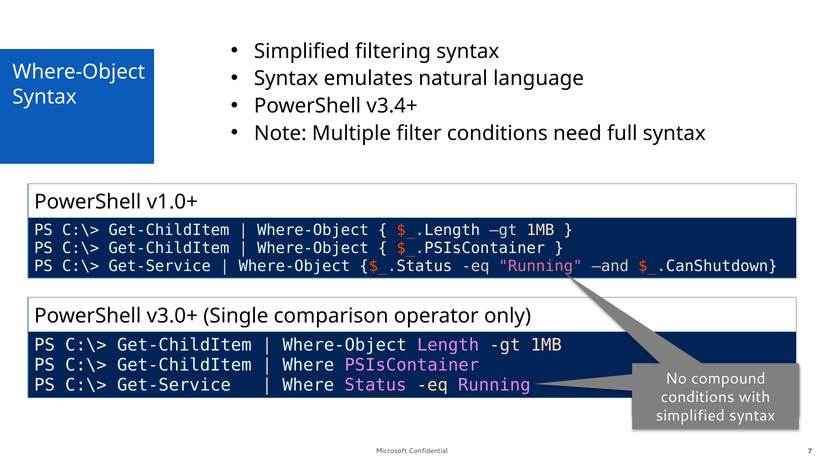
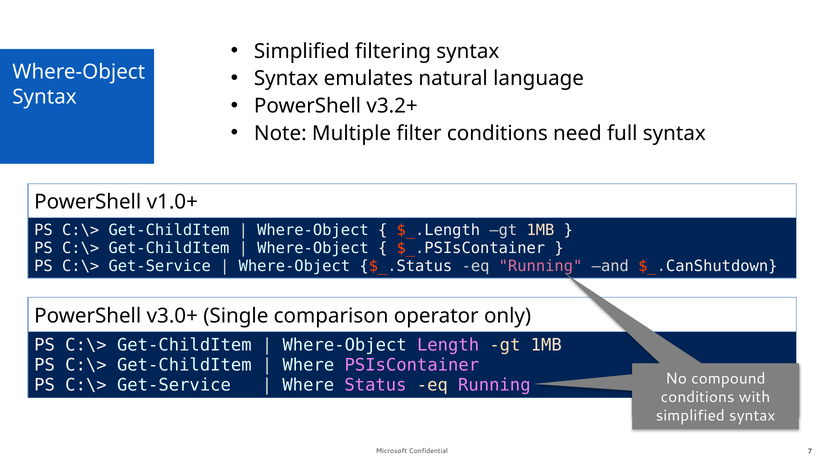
v3.4+: v3.4+ -> v3.2+
